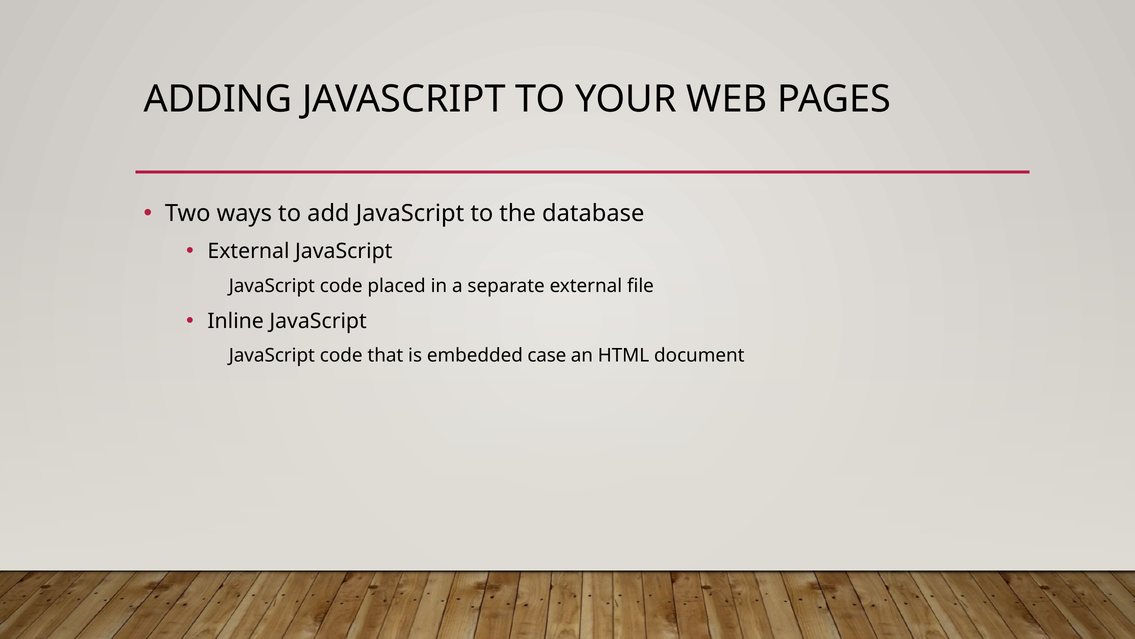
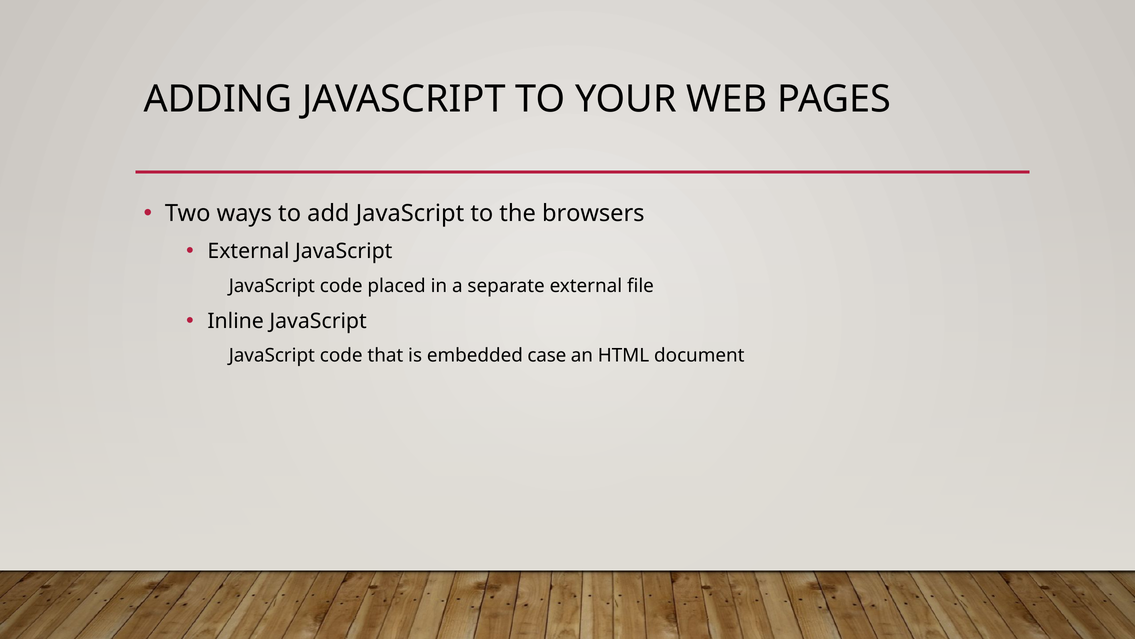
database: database -> browsers
